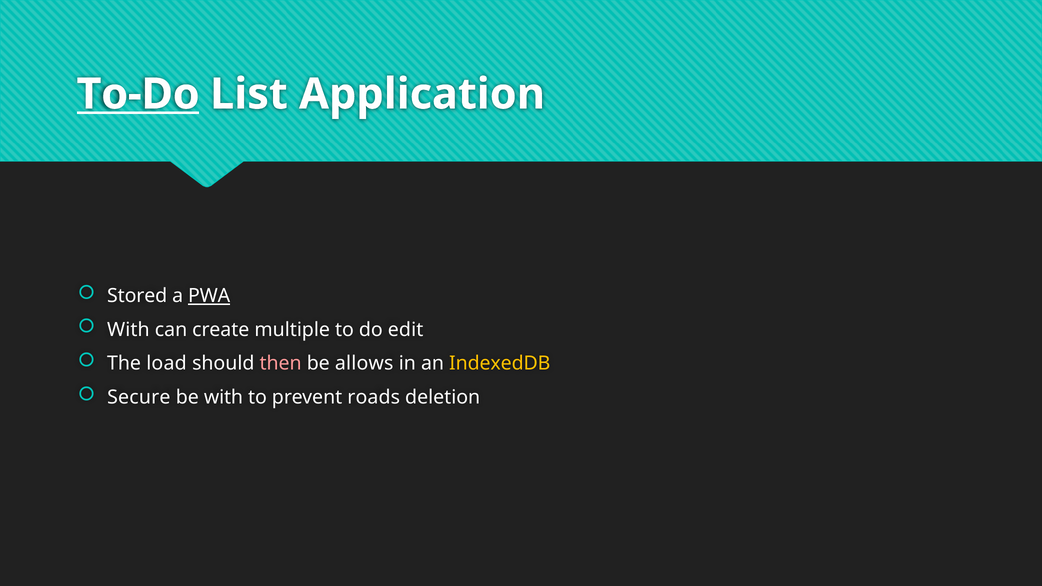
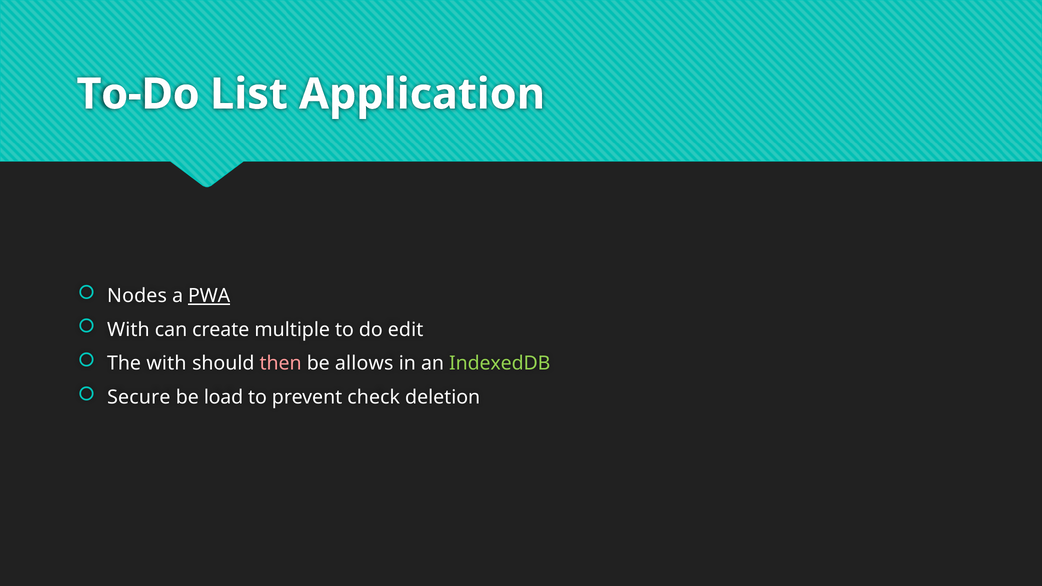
To-Do underline: present -> none
Stored: Stored -> Nodes
The load: load -> with
IndexedDB colour: yellow -> light green
be with: with -> load
roads: roads -> check
